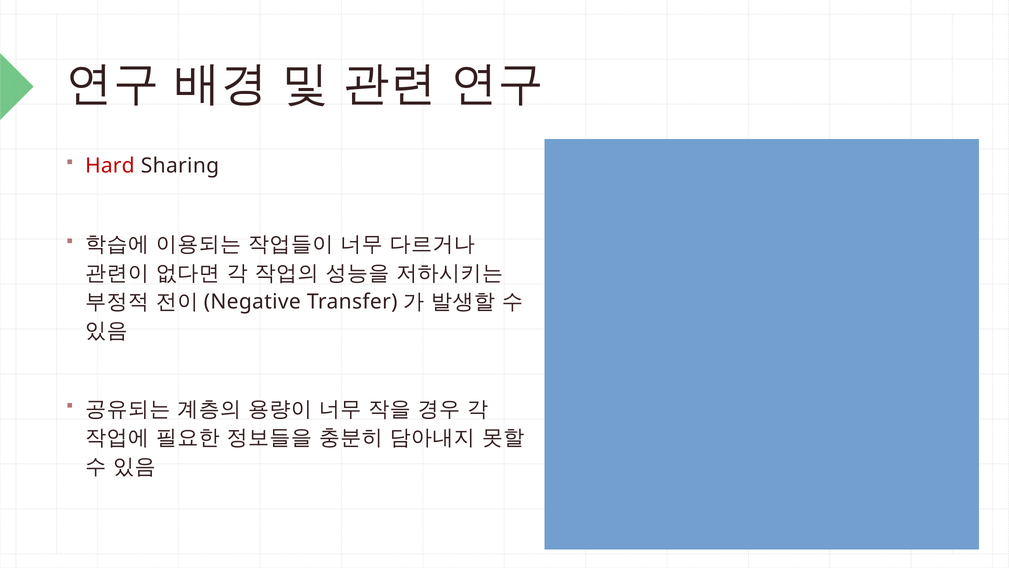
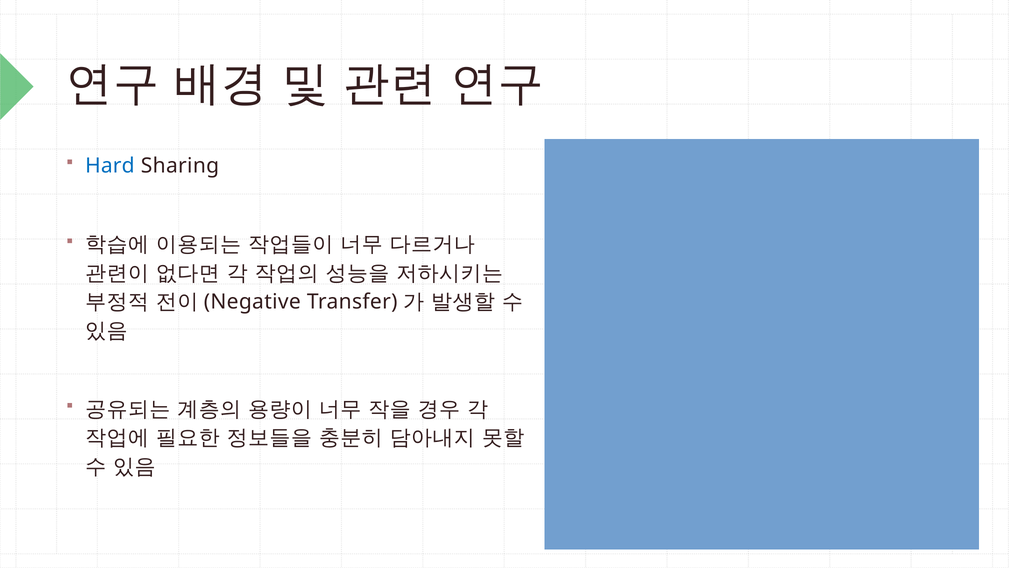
Hard colour: red -> blue
